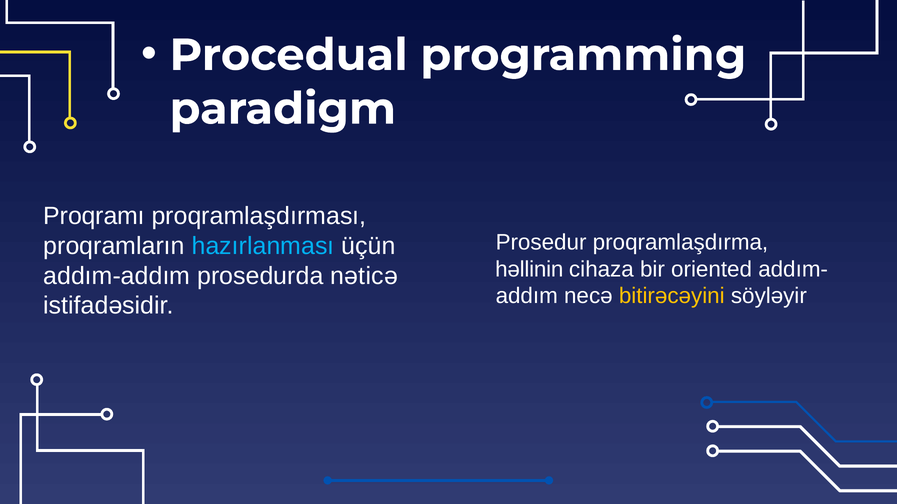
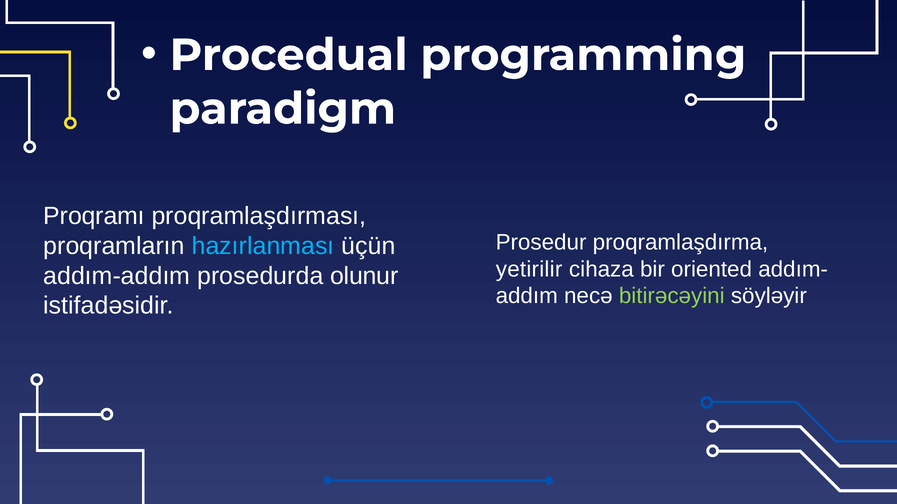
həllinin: həllinin -> yetirilir
nəticə: nəticə -> olunur
bitirəcəyini colour: yellow -> light green
